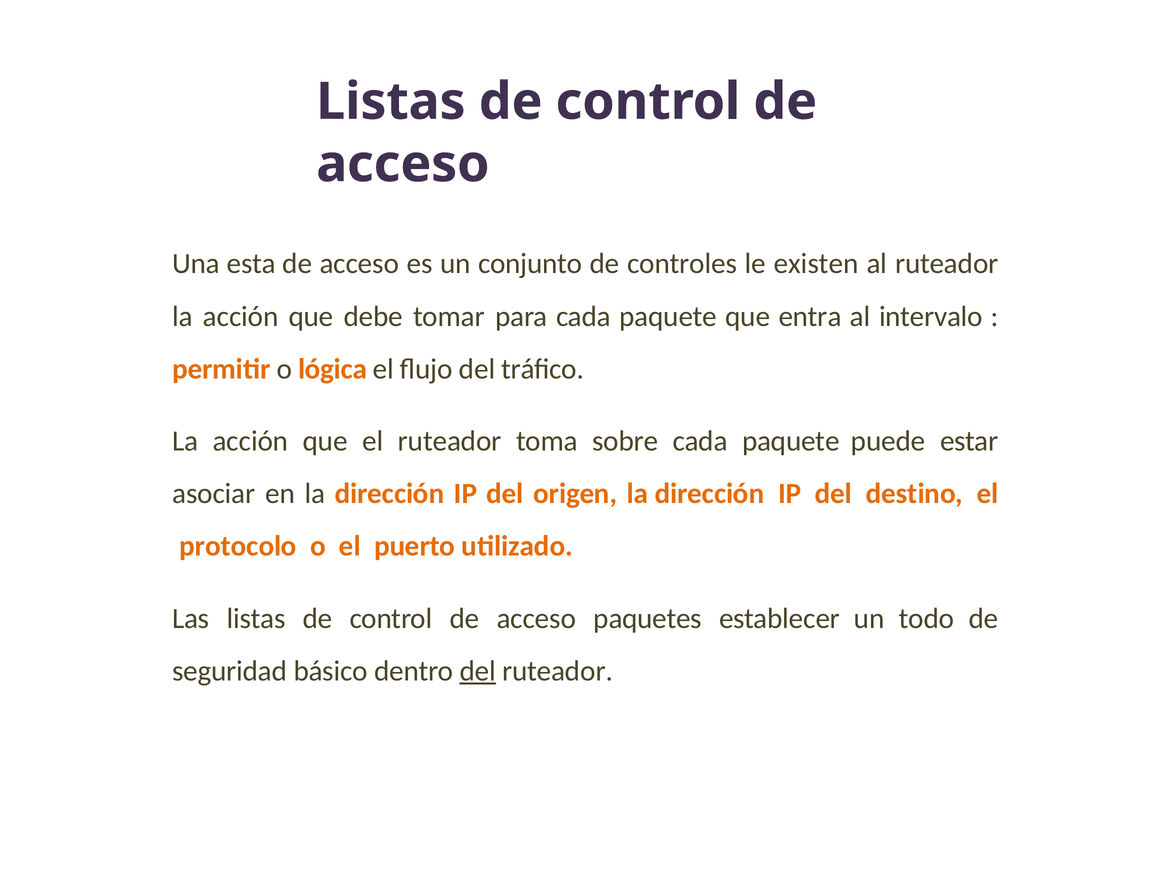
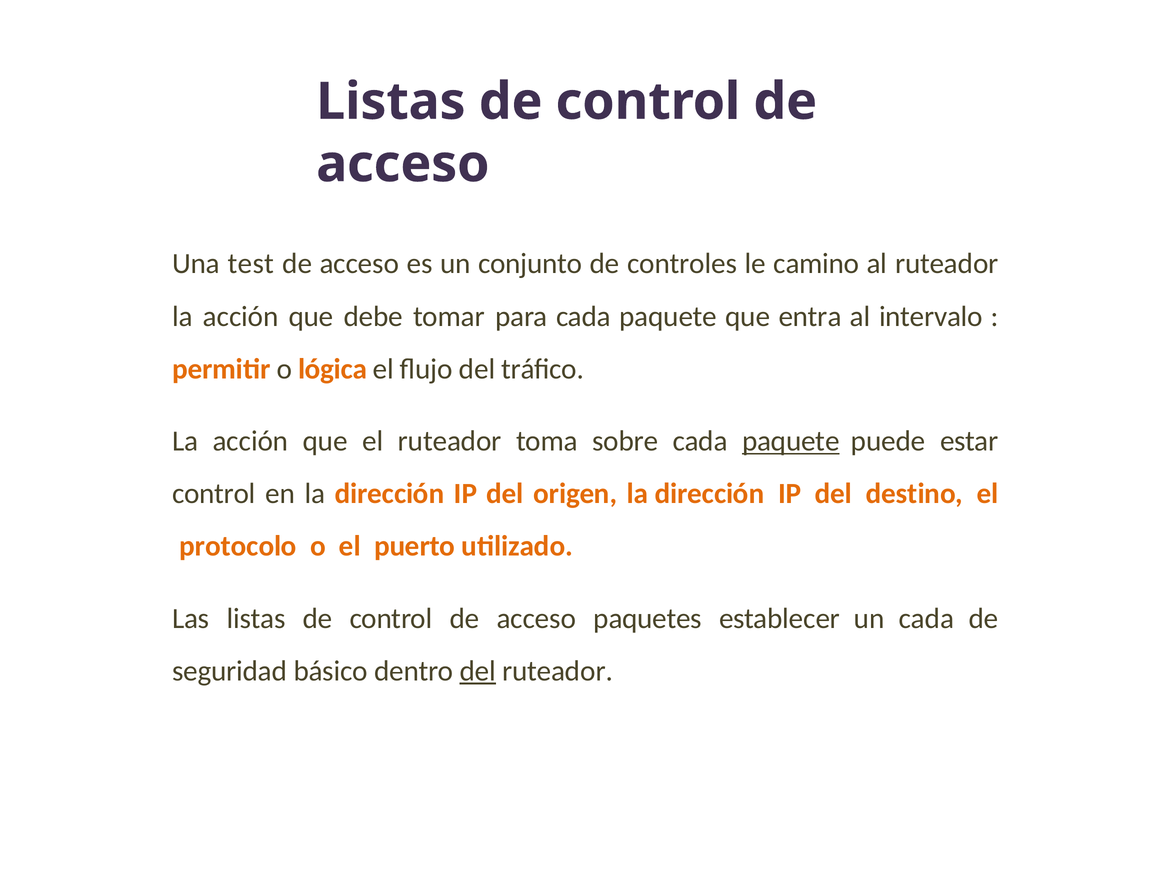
esta: esta -> test
existen: existen -> camino
paquete at (791, 441) underline: none -> present
asociar at (214, 494): asociar -> control
un todo: todo -> cada
